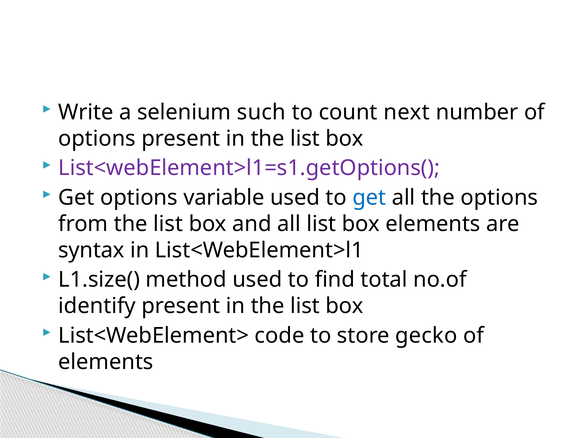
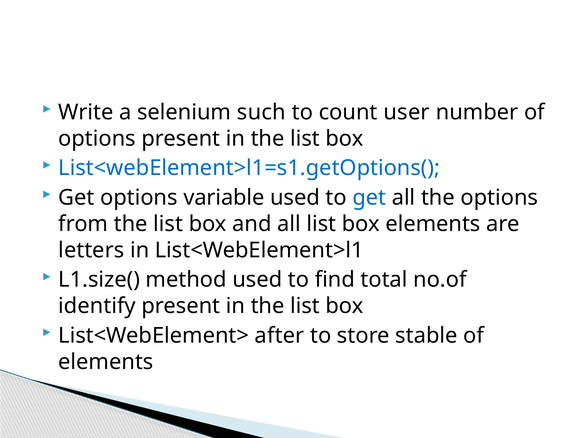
next: next -> user
List<webElement>l1=s1.getOptions( colour: purple -> blue
syntax: syntax -> letters
code: code -> after
gecko: gecko -> stable
